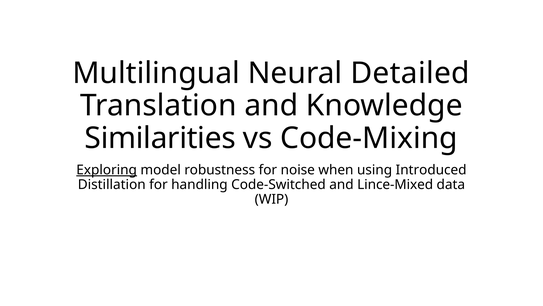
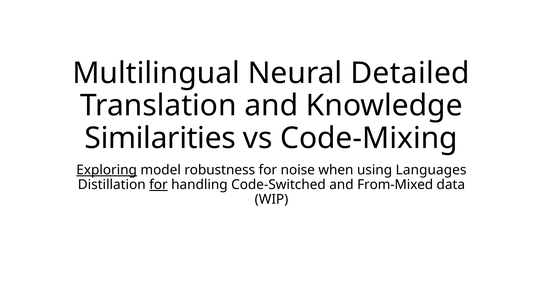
Introduced: Introduced -> Languages
for at (158, 184) underline: none -> present
Lince-Mixed: Lince-Mixed -> From-Mixed
